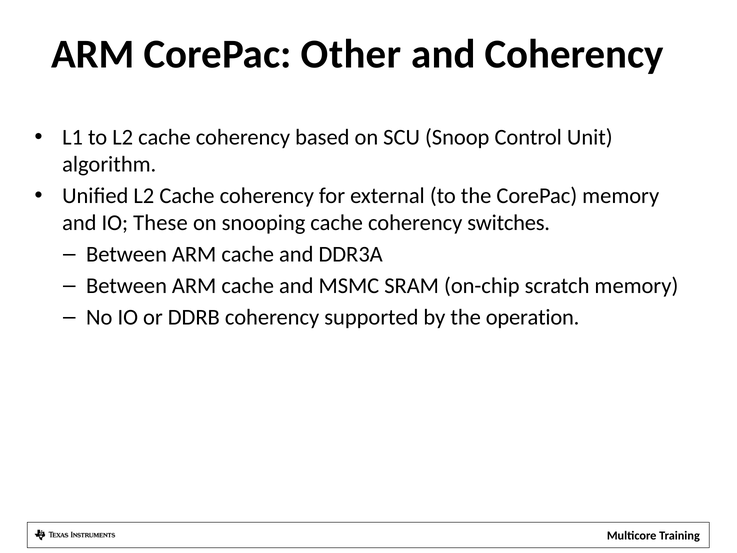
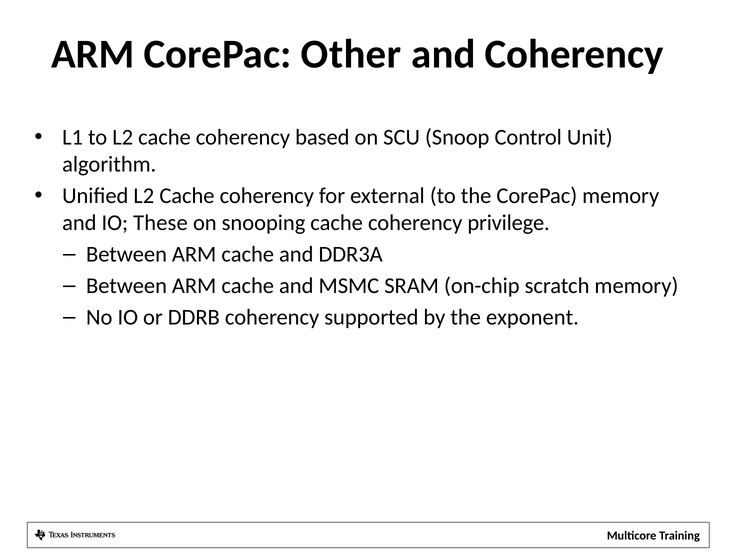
switches: switches -> privilege
operation: operation -> exponent
